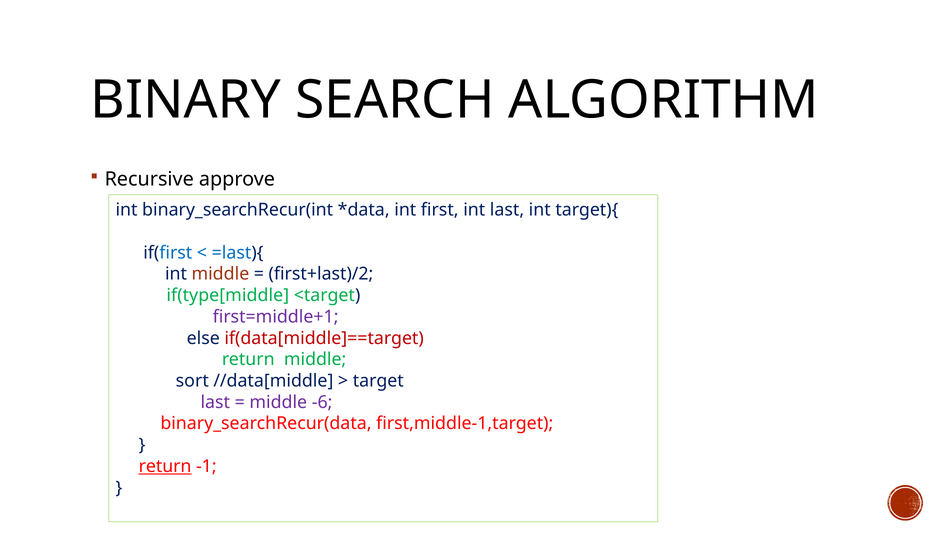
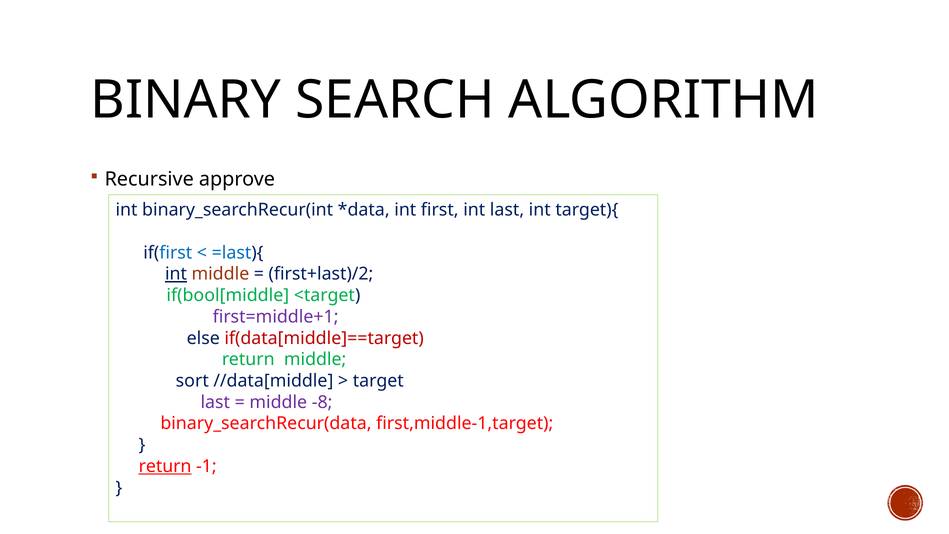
int at (176, 274) underline: none -> present
if(type[middle: if(type[middle -> if(bool[middle
-6: -6 -> -8
